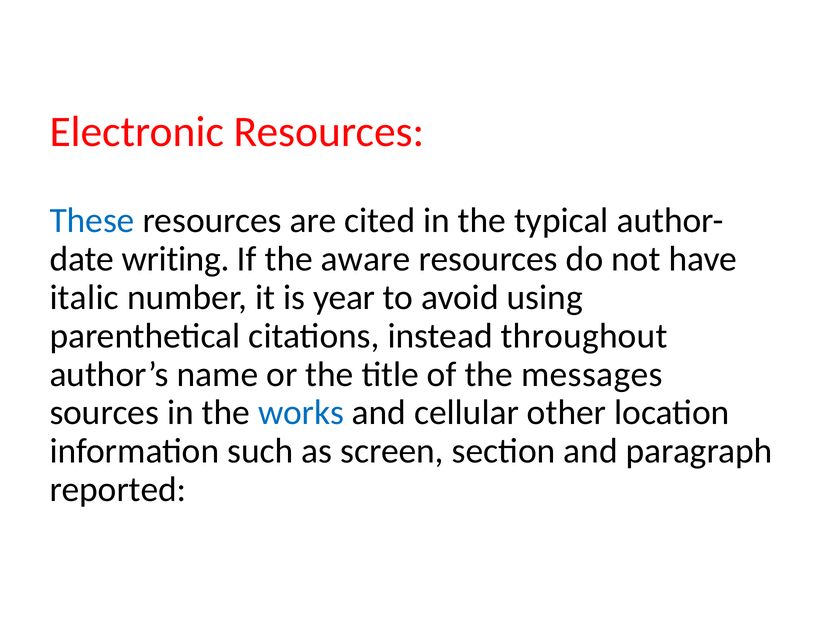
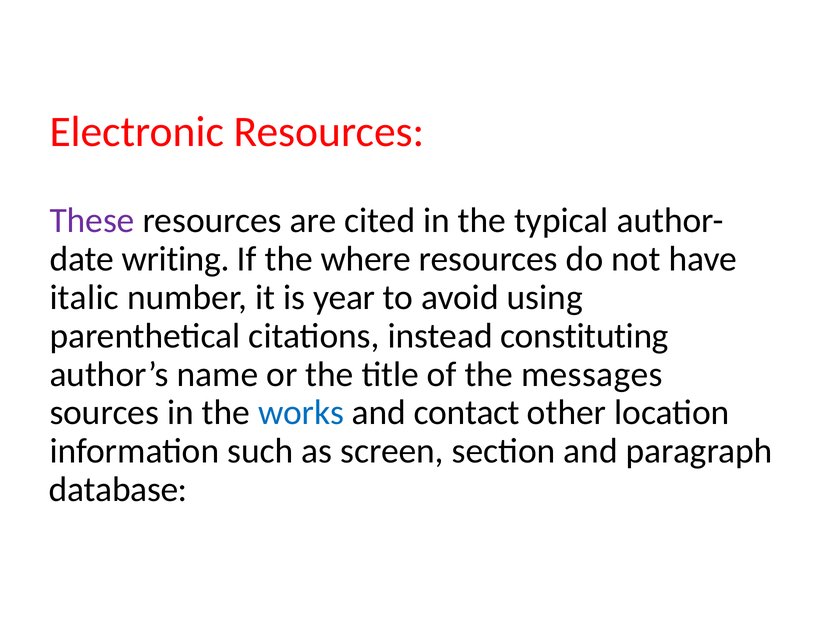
These colour: blue -> purple
aware: aware -> where
throughout: throughout -> constituting
cellular: cellular -> contact
reported: reported -> database
